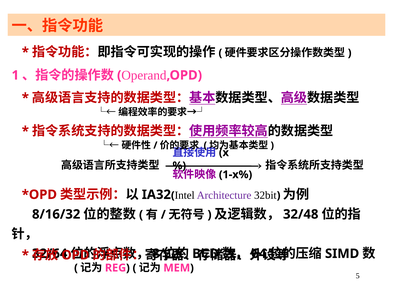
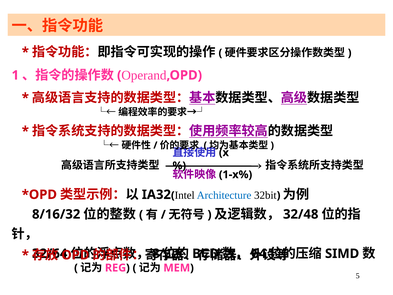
Architecture colour: purple -> blue
